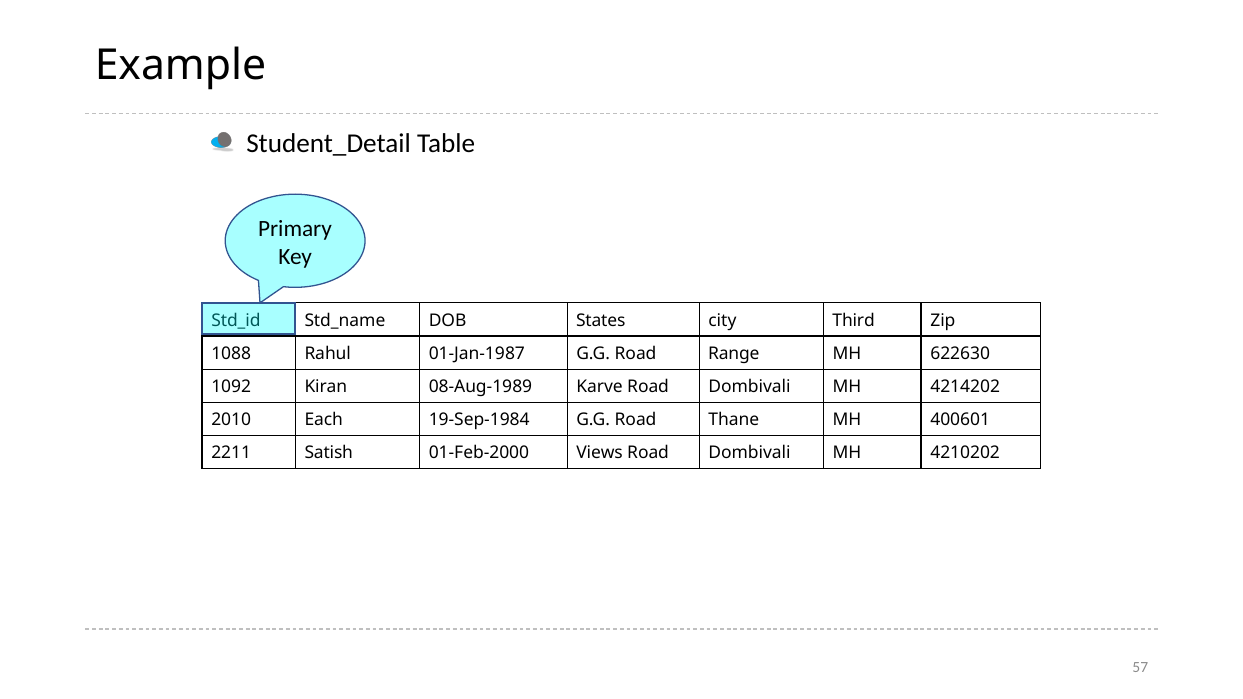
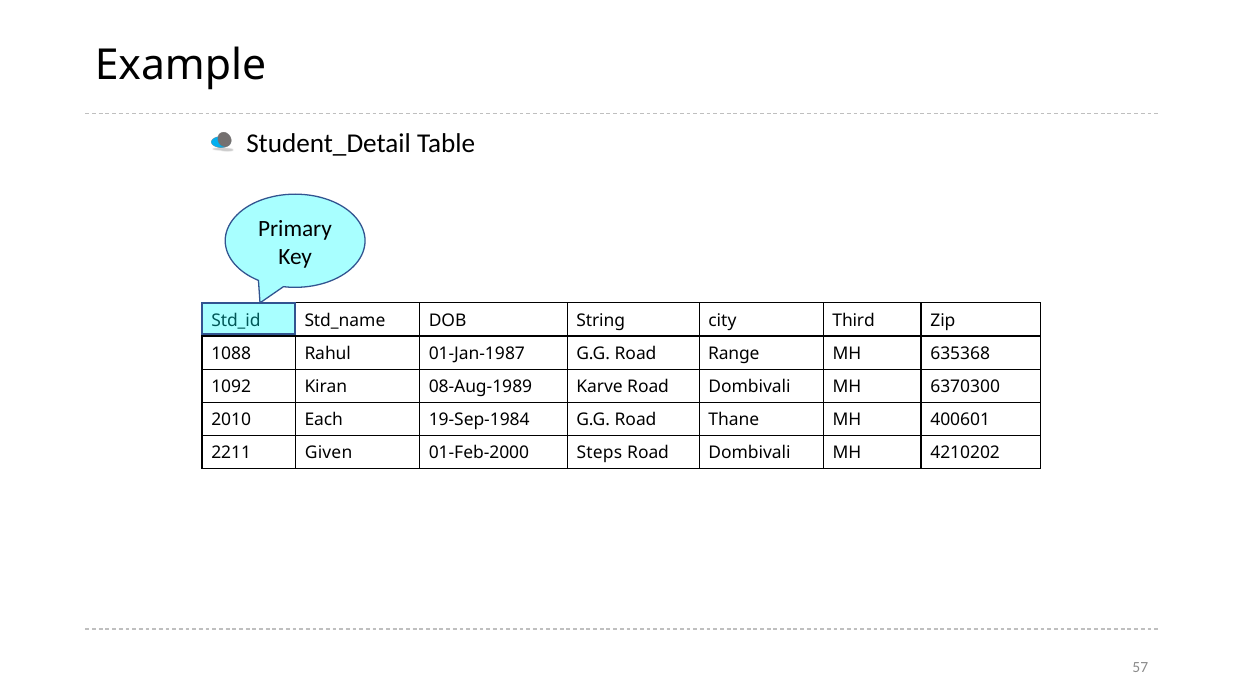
States: States -> String
622630: 622630 -> 635368
4214202: 4214202 -> 6370300
Satish: Satish -> Given
Views: Views -> Steps
